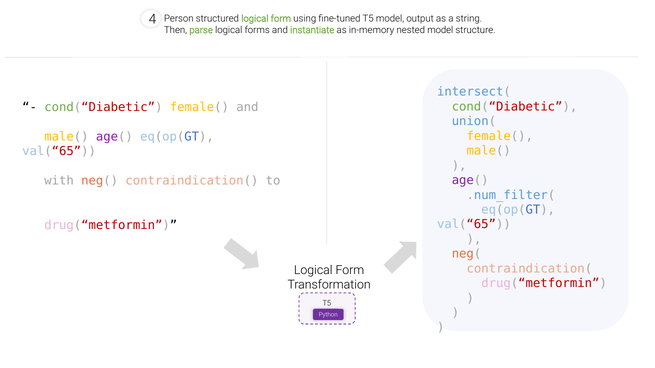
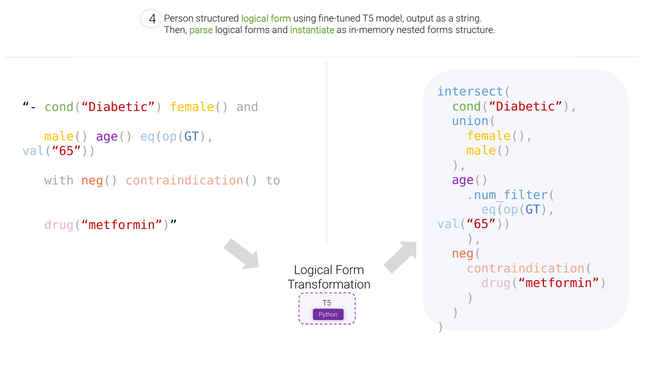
nested model: model -> forms
